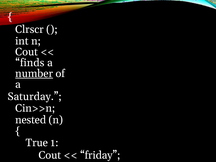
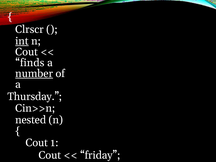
int underline: none -> present
Saturday: Saturday -> Thursday
True at (37, 143): True -> Cout
